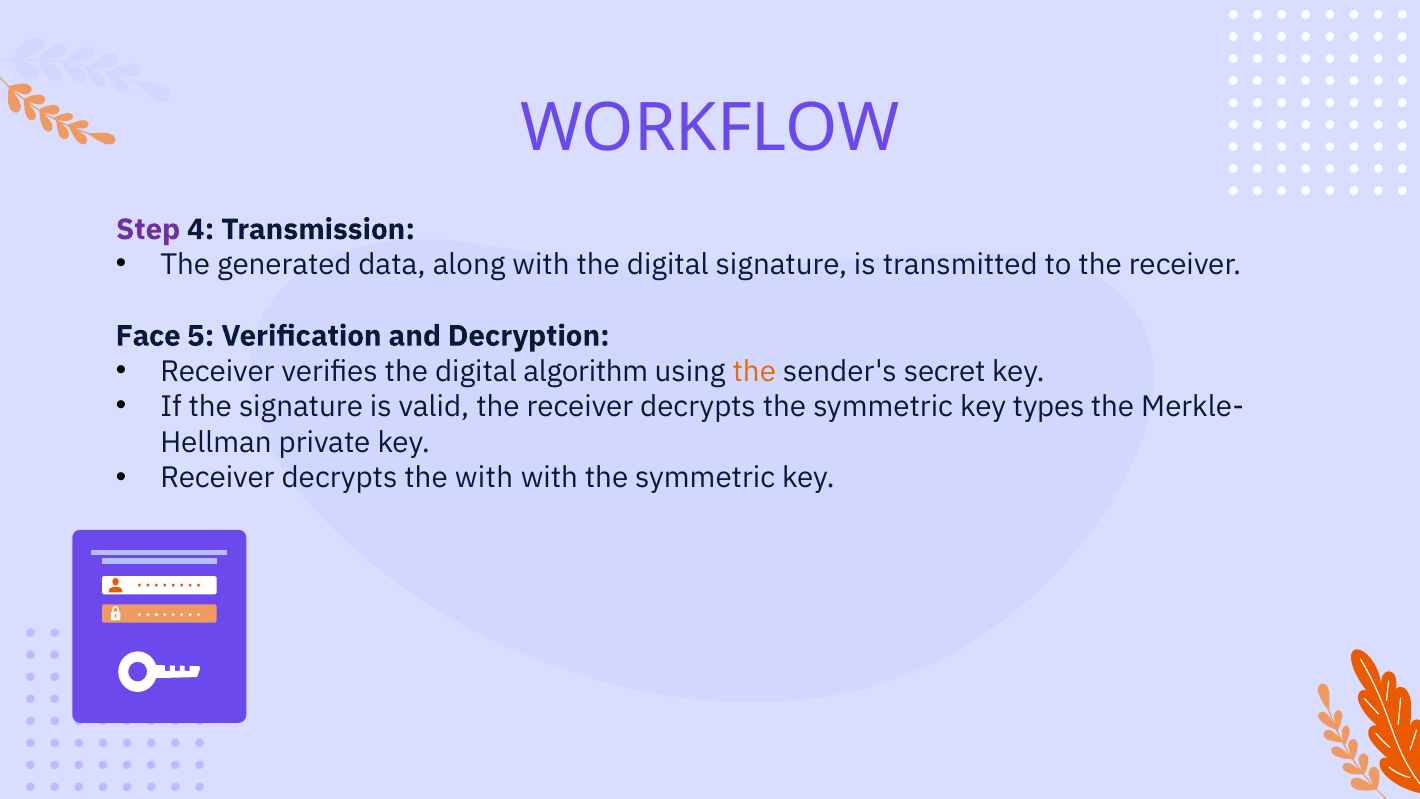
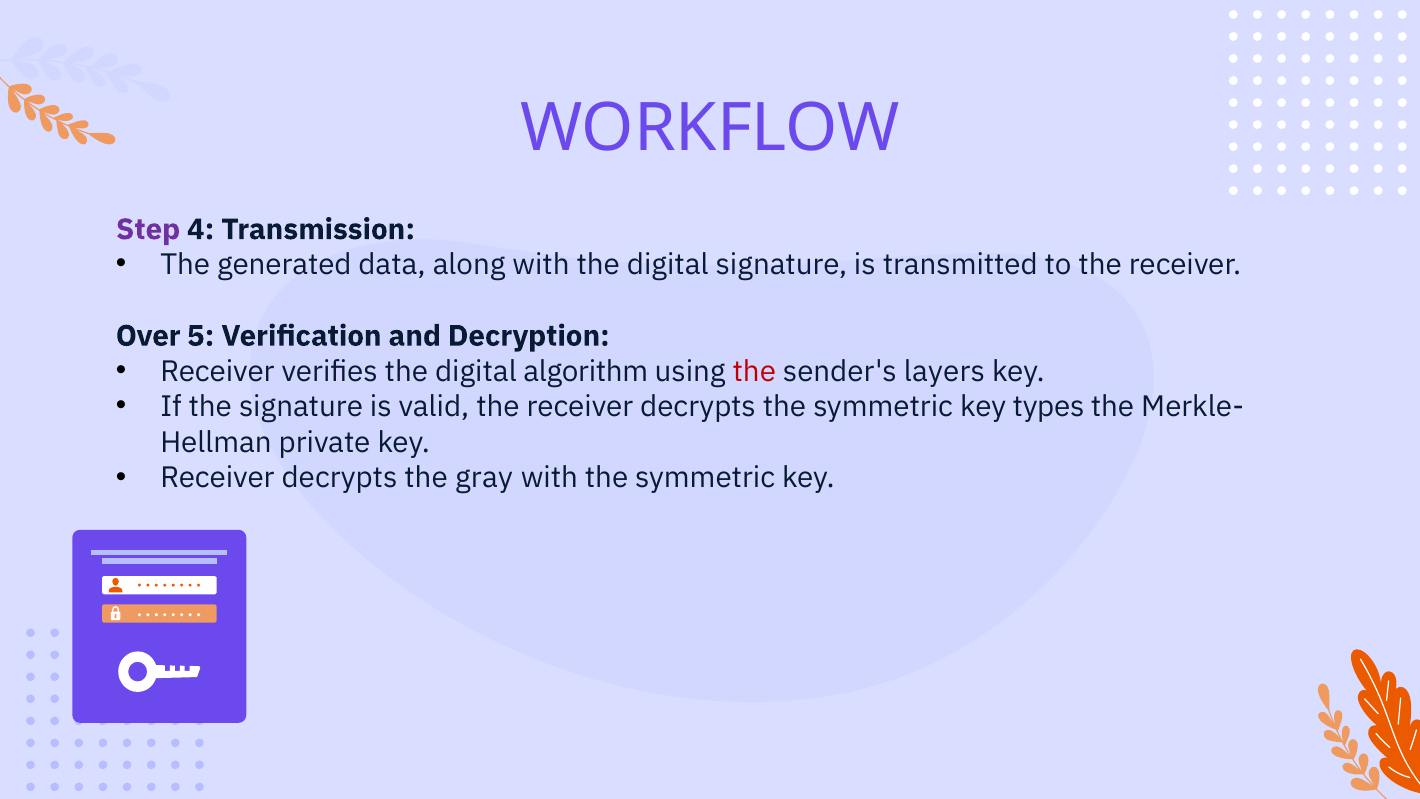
Face: Face -> Over
the at (754, 371) colour: orange -> red
secret: secret -> layers
the with: with -> gray
